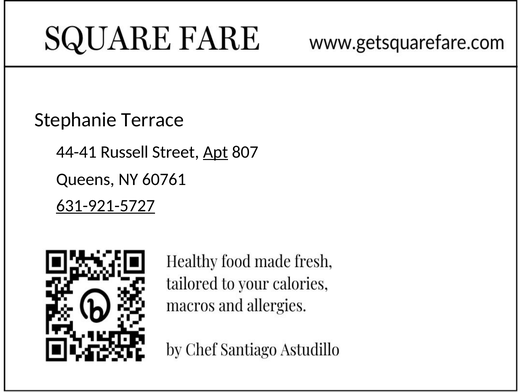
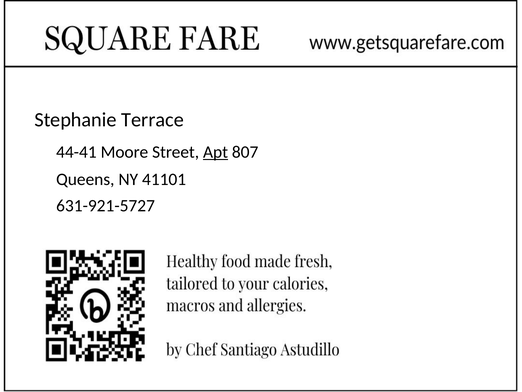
Russell: Russell -> Moore
60761: 60761 -> 41101
631-921-5727 underline: present -> none
